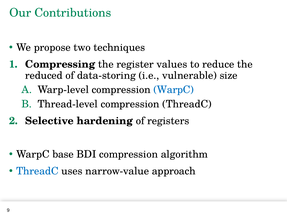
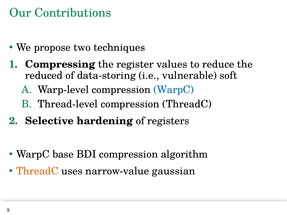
size: size -> soft
ThreadC at (37, 171) colour: blue -> orange
approach: approach -> gaussian
